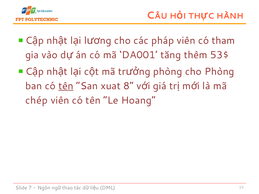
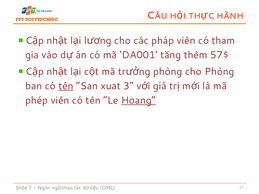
53$: 53$ -> 57$
8: 8 -> 3
chép: chép -> phép
Hoang underline: none -> present
